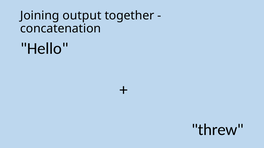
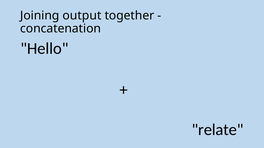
threw: threw -> relate
